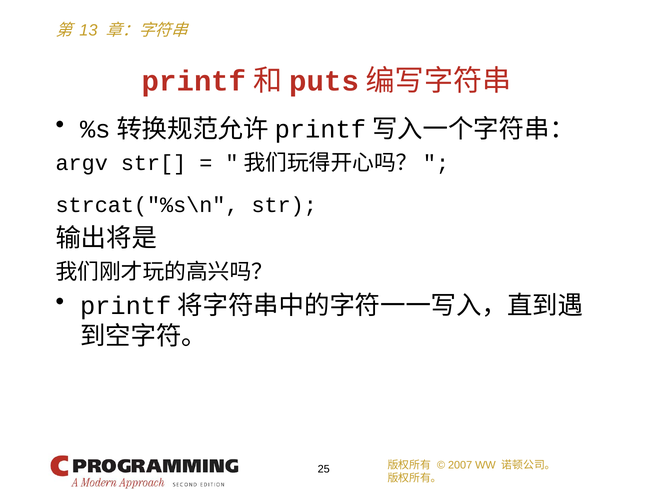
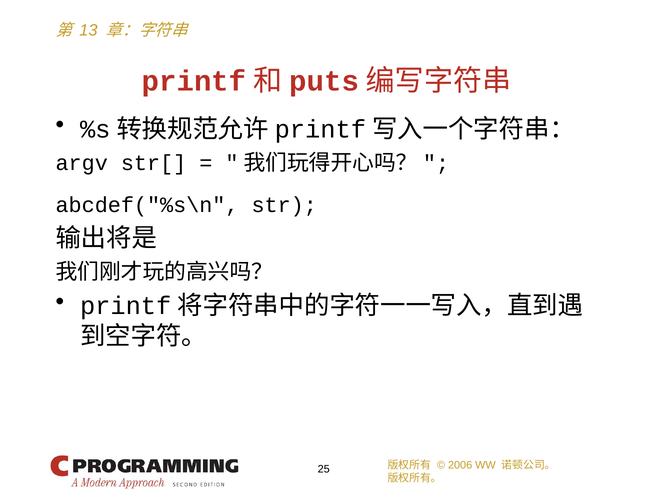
strcat("%s\n: strcat("%s\n -> abcdef("%s\n
2007: 2007 -> 2006
